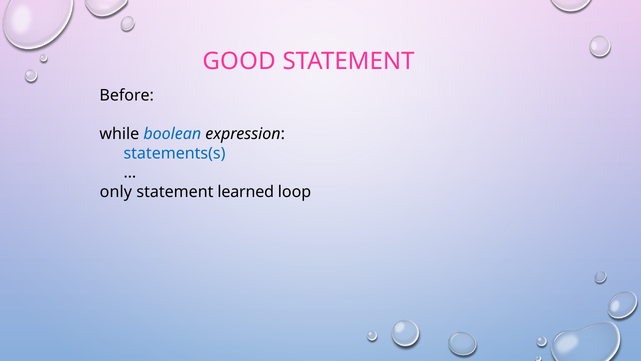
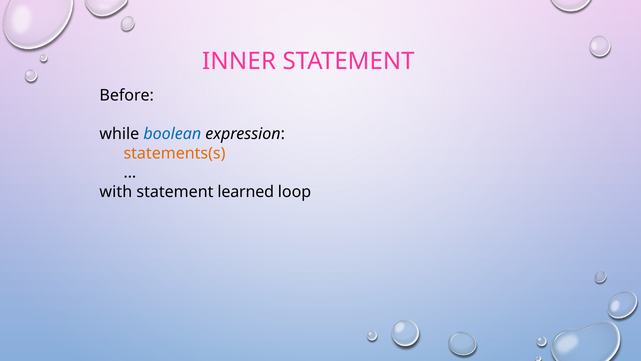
GOOD: GOOD -> INNER
statements(s colour: blue -> orange
only: only -> with
